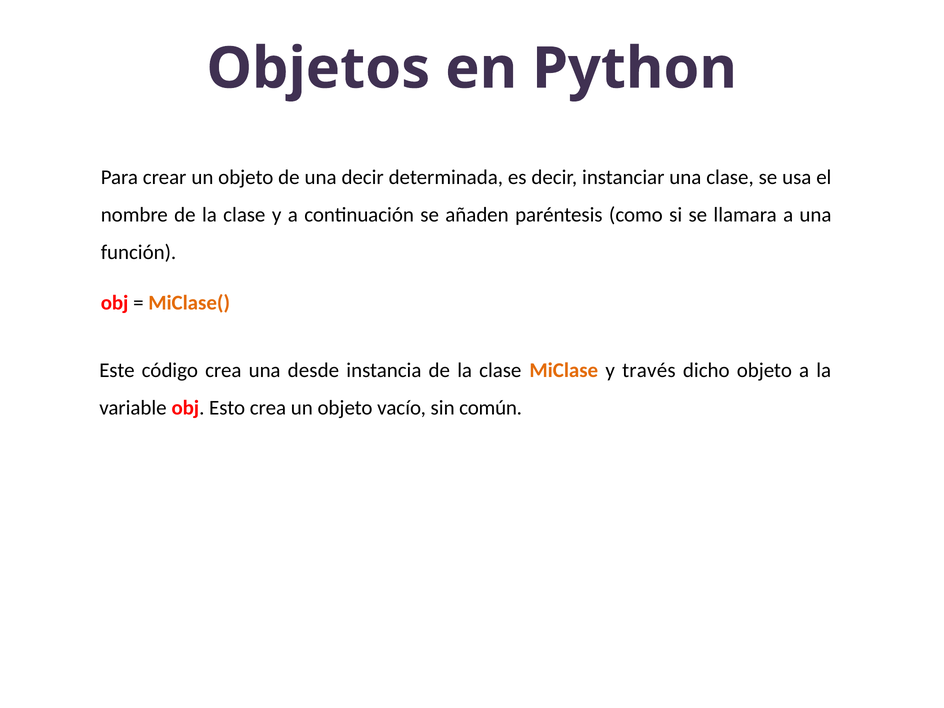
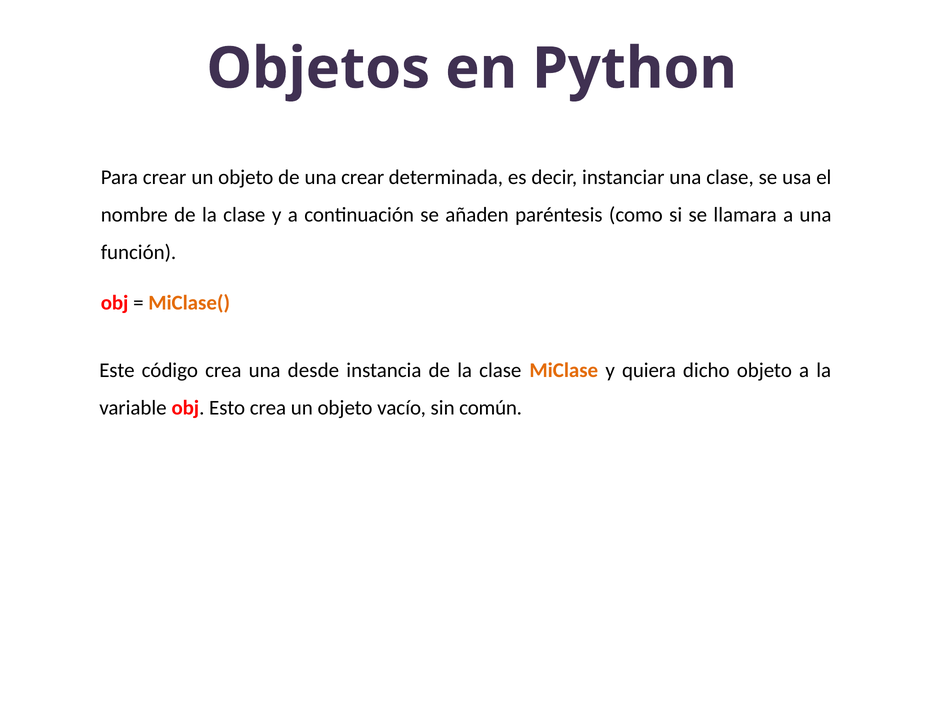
una decir: decir -> crear
través: través -> quiera
